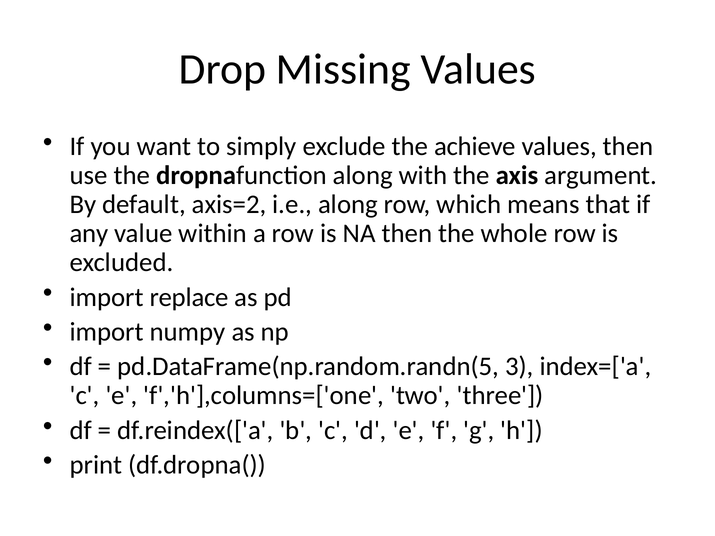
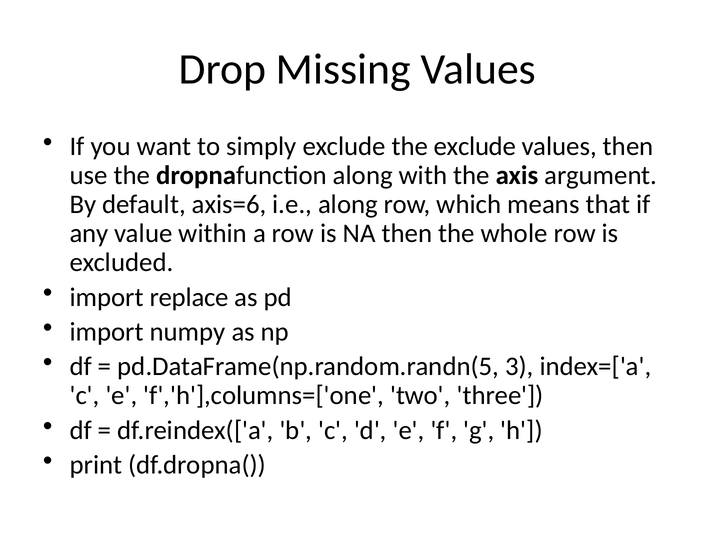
the achieve: achieve -> exclude
axis=2: axis=2 -> axis=6
